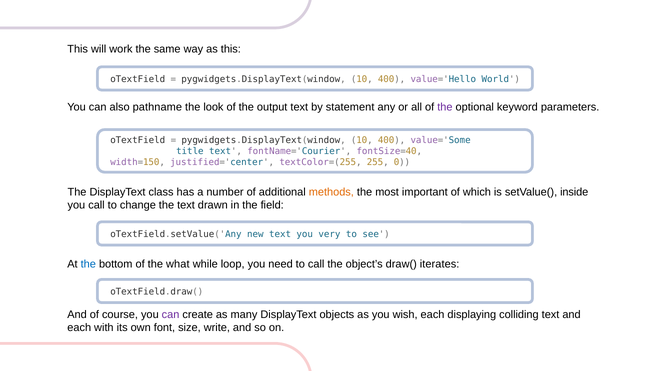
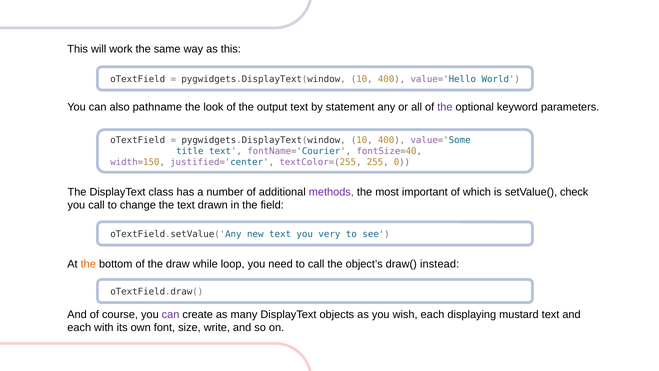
methods colour: orange -> purple
inside: inside -> check
the at (88, 264) colour: blue -> orange
what: what -> draw
iterates: iterates -> instead
colliding: colliding -> mustard
